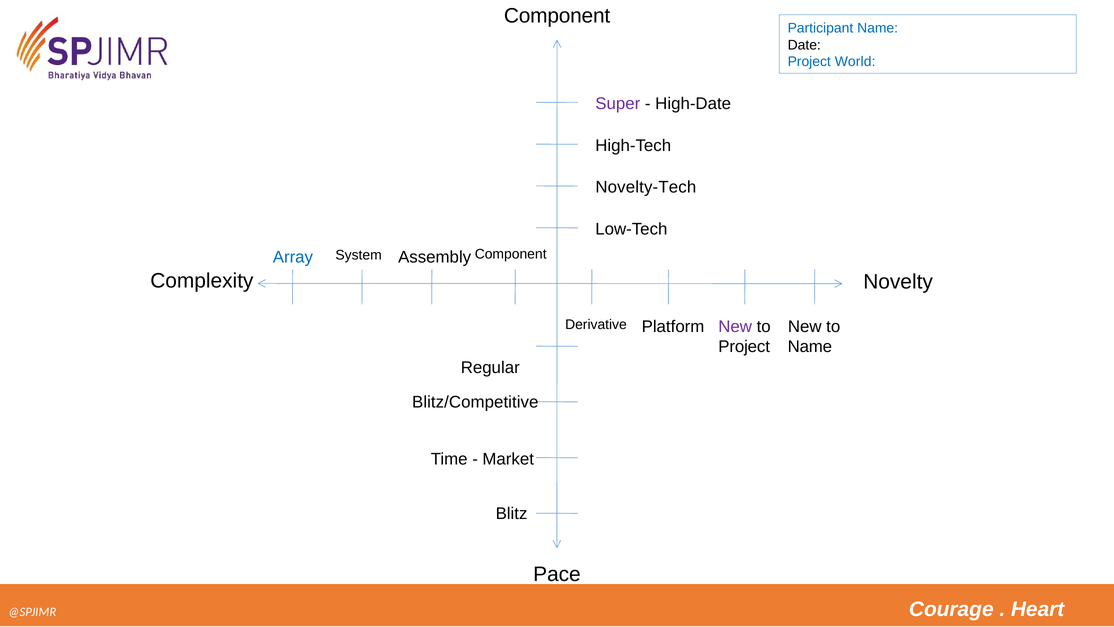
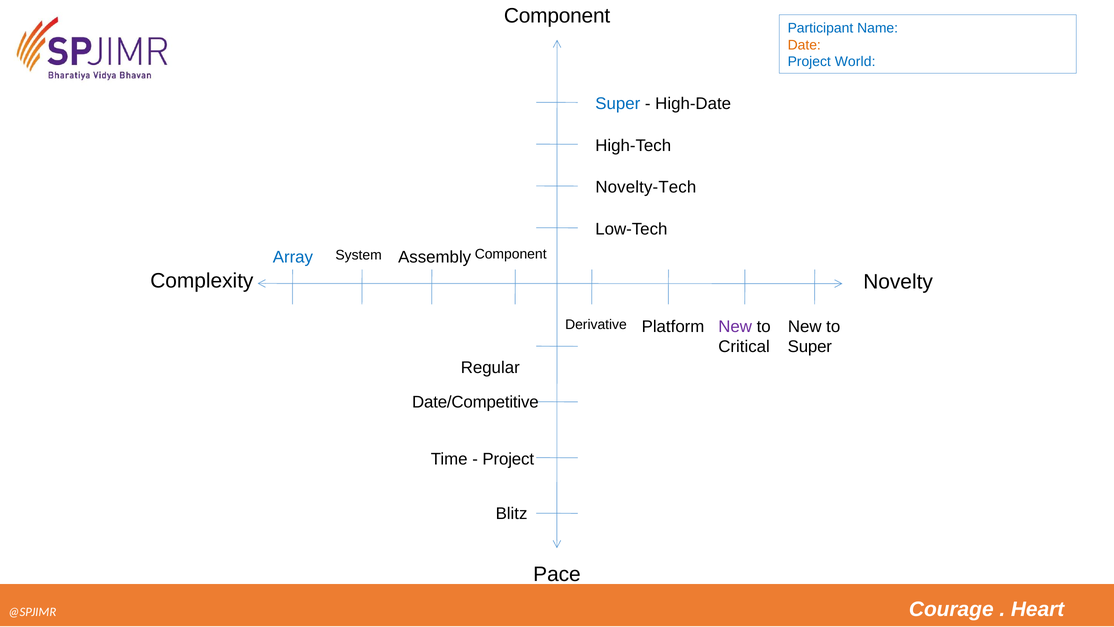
Date colour: black -> orange
Super at (618, 104) colour: purple -> blue
Project at (744, 347): Project -> Critical
Name at (810, 347): Name -> Super
Blitz/Competitive: Blitz/Competitive -> Date/Competitive
Market at (508, 459): Market -> Project
